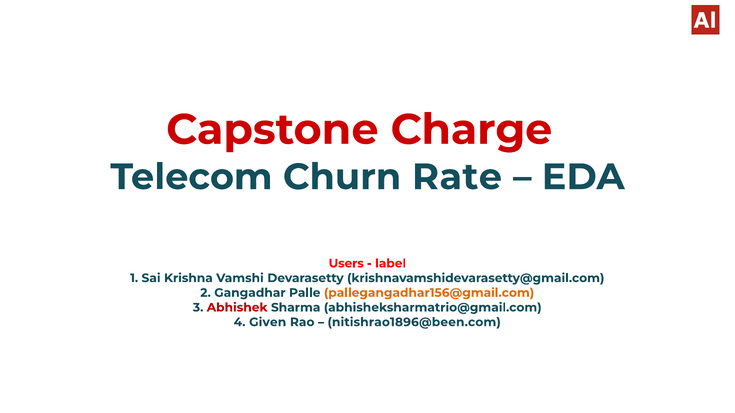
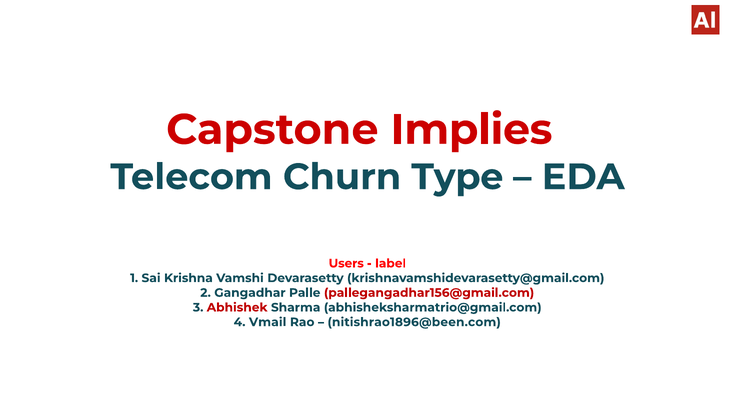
Charge: Charge -> Implies
Rate: Rate -> Type
pallegangadhar156@gmail.com colour: orange -> red
Given: Given -> Vmail
